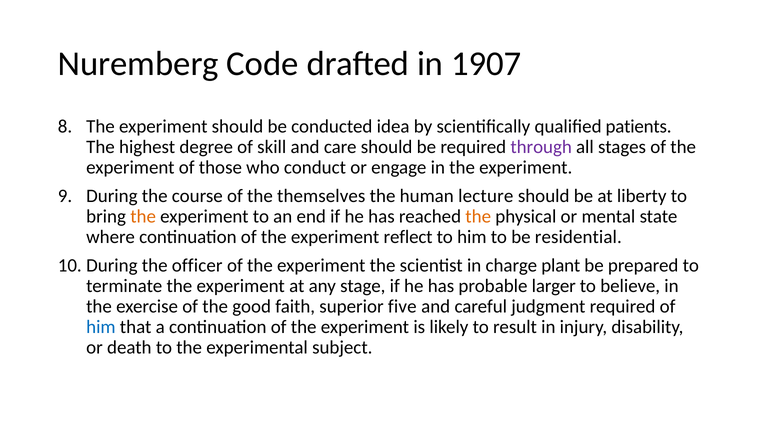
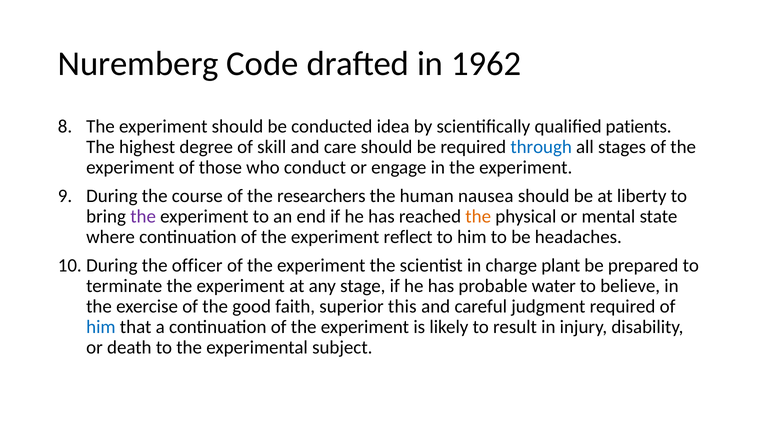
1907: 1907 -> 1962
through colour: purple -> blue
themselves: themselves -> researchers
lecture: lecture -> nausea
the at (143, 216) colour: orange -> purple
residential: residential -> headaches
larger: larger -> water
five: five -> this
